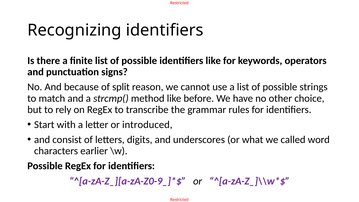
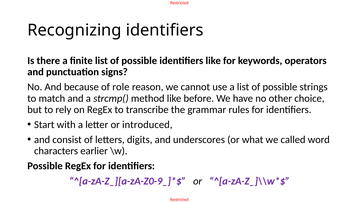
split: split -> role
